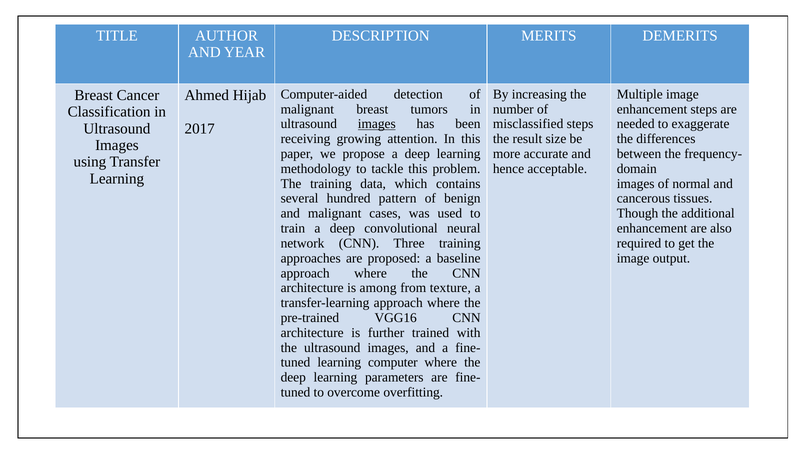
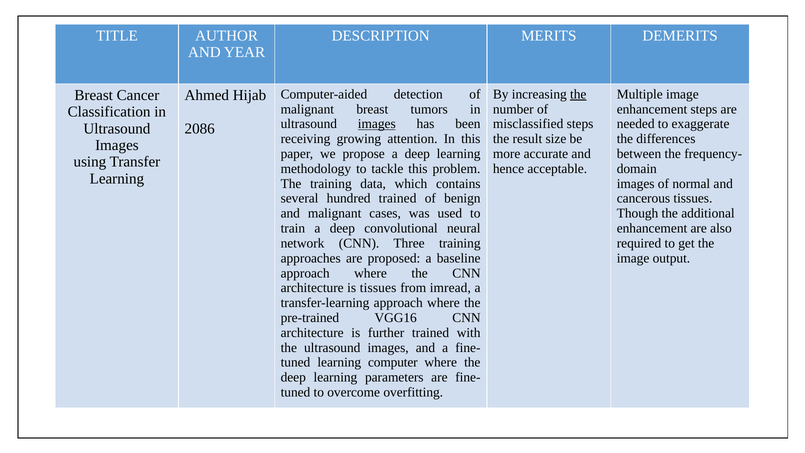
the at (578, 94) underline: none -> present
2017: 2017 -> 2086
hundred pattern: pattern -> trained
is among: among -> tissues
texture: texture -> imread
